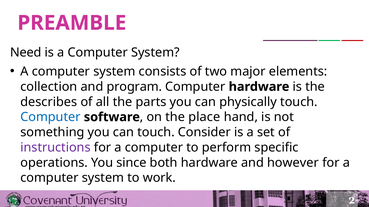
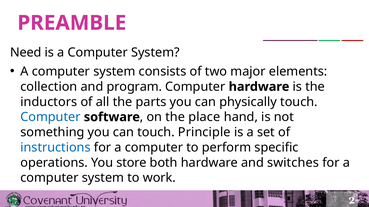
describes: describes -> inductors
Consider: Consider -> Principle
instructions colour: purple -> blue
since: since -> store
however: however -> switches
